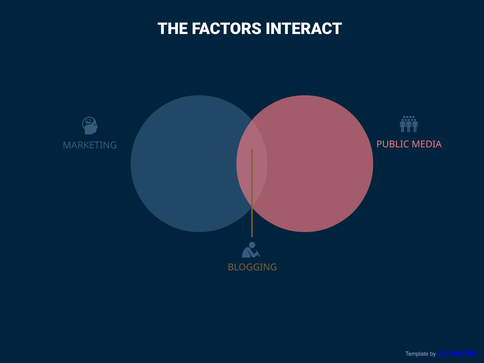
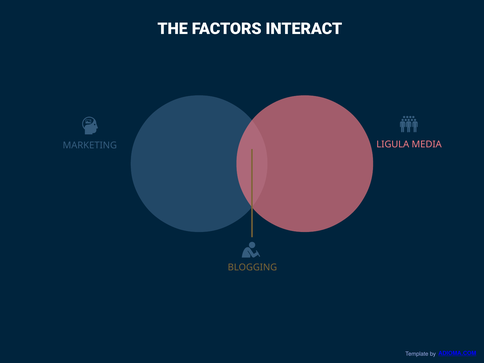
PUBLIC: PUBLIC -> LIGULA
